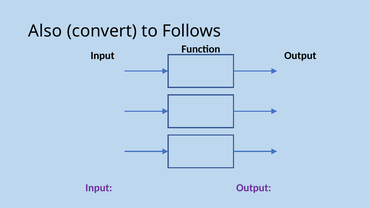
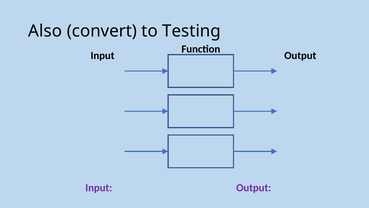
Follows: Follows -> Testing
